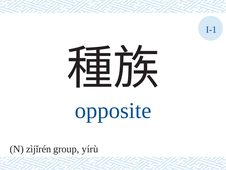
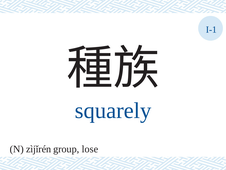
opposite: opposite -> squarely
yírù: yírù -> lose
